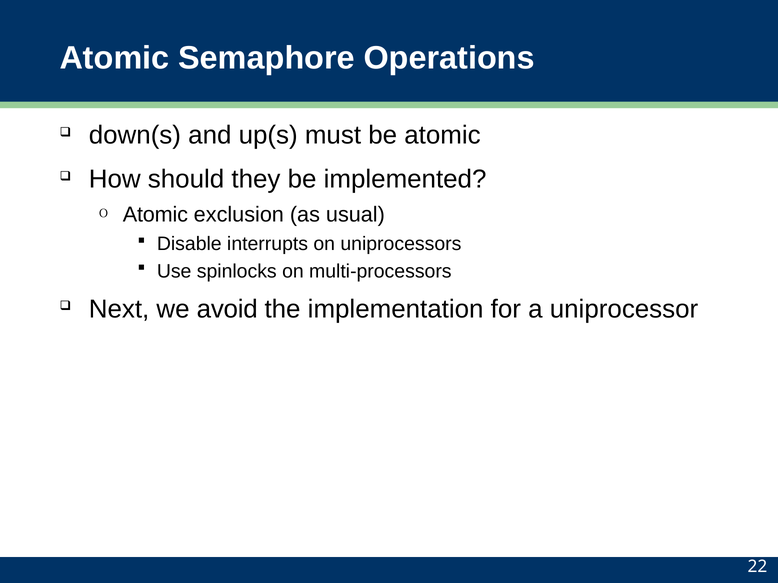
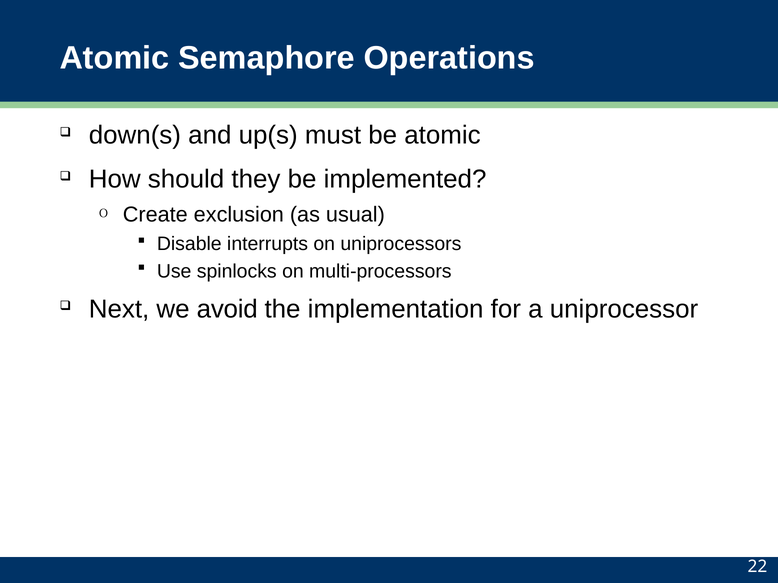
Atomic at (155, 215): Atomic -> Create
